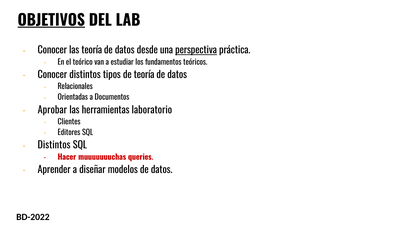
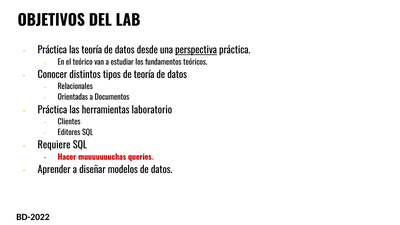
OBJETIVOS underline: present -> none
Conocer at (52, 50): Conocer -> Práctica
Aprobar at (52, 110): Aprobar -> Práctica
Distintos at (54, 145): Distintos -> Requiere
